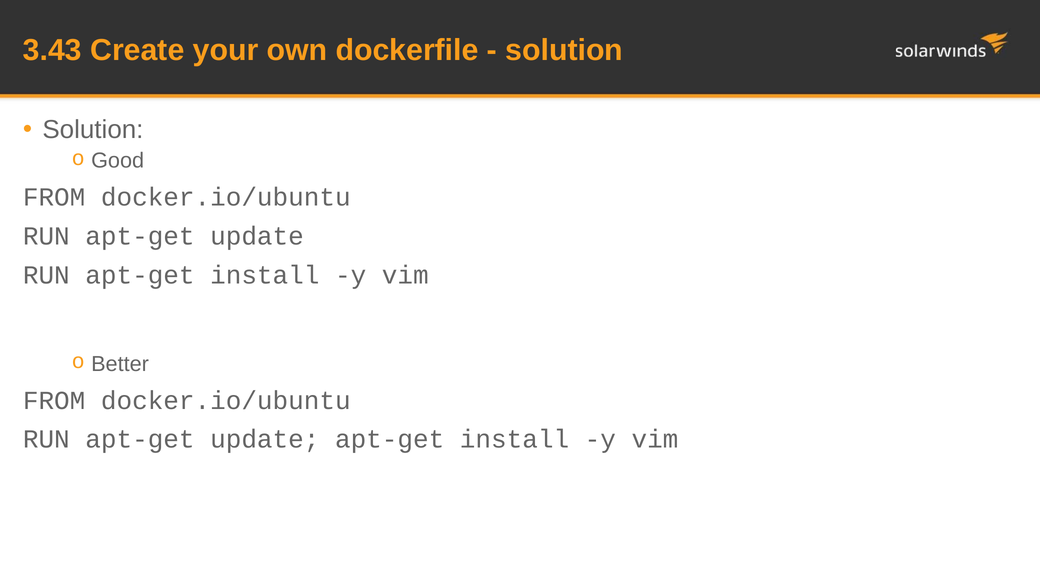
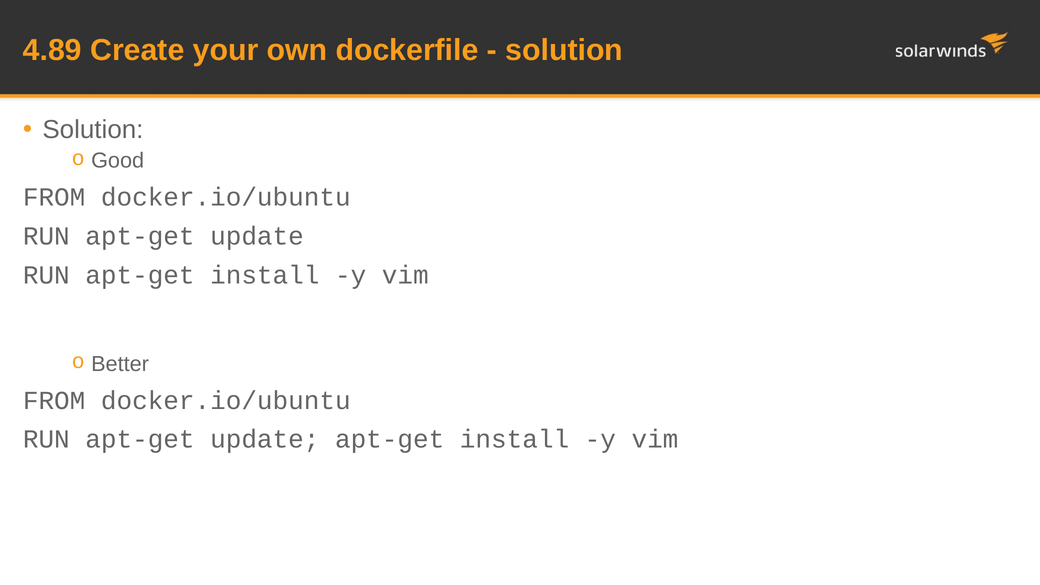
3.43: 3.43 -> 4.89
